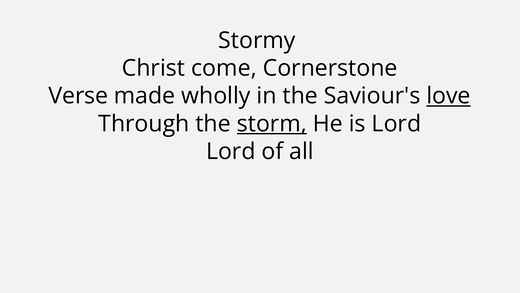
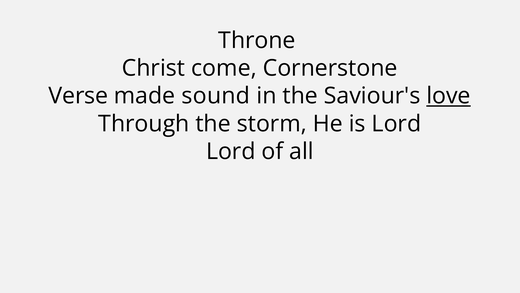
Stormy: Stormy -> Throne
wholly: wholly -> sound
storm underline: present -> none
